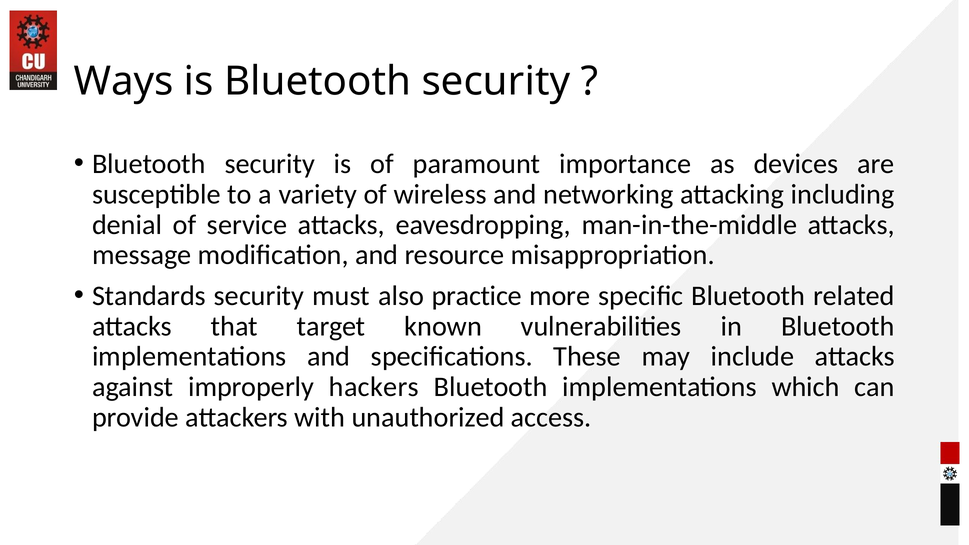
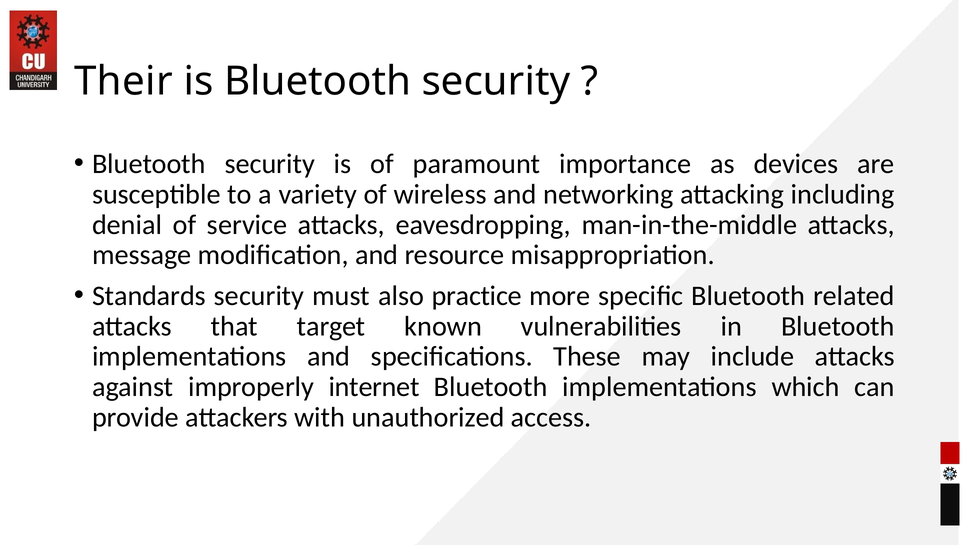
Ways: Ways -> Their
hackers: hackers -> internet
